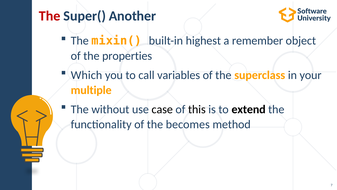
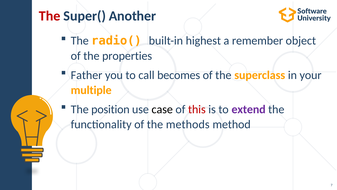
mixin(: mixin( -> radio(
Which: Which -> Father
variables: variables -> becomes
without: without -> position
this colour: black -> red
extend colour: black -> purple
becomes: becomes -> methods
